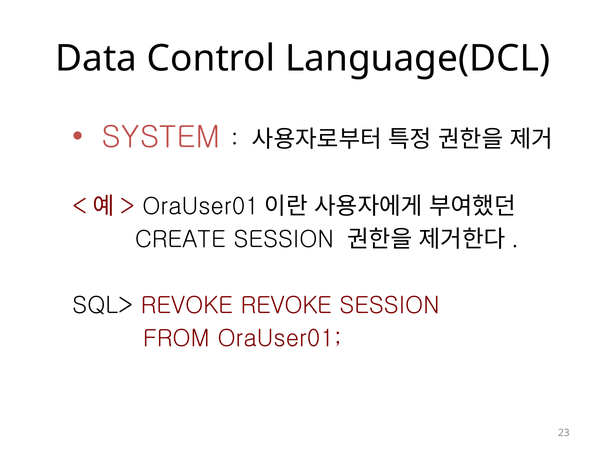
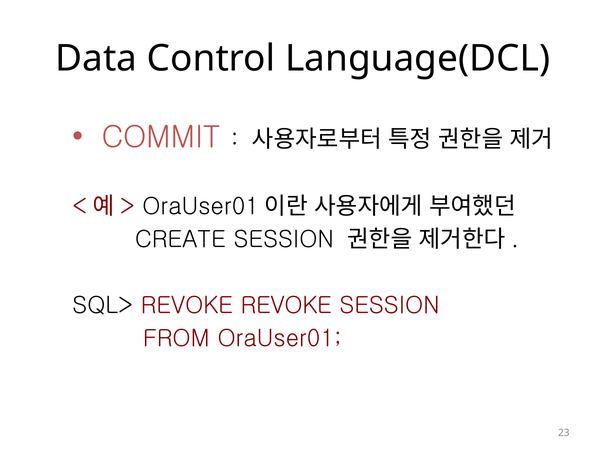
SYSTEM: SYSTEM -> COMMIT
